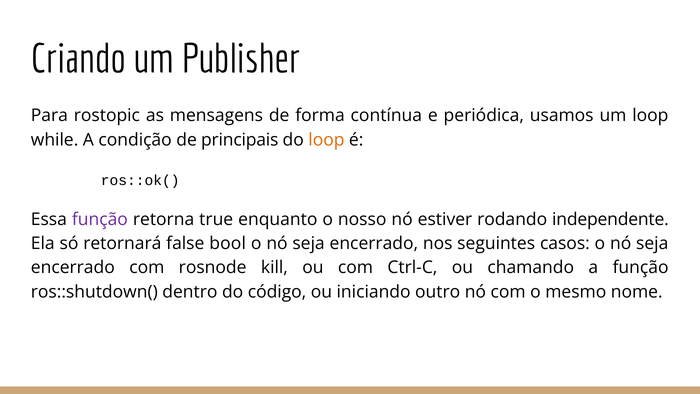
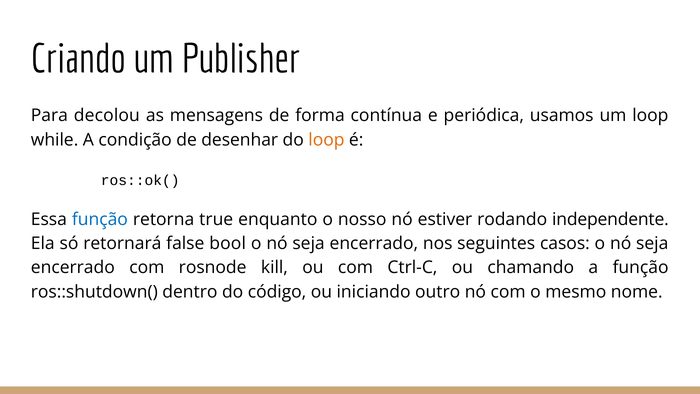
rostopic: rostopic -> decolou
principais: principais -> desenhar
função at (100, 219) colour: purple -> blue
